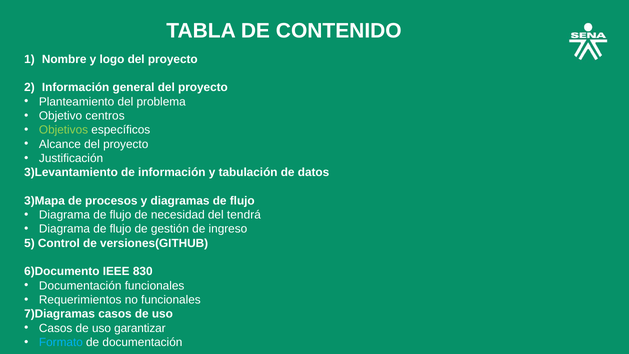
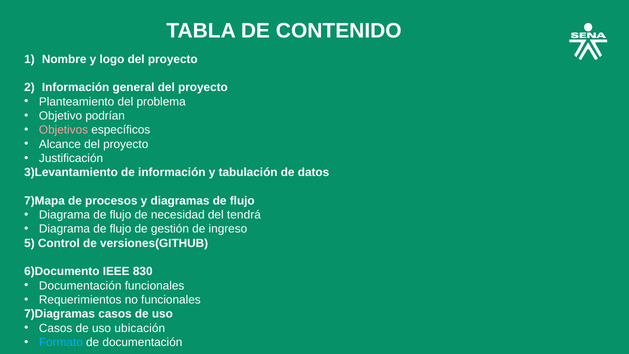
centros: centros -> podrían
Objetivos colour: light green -> pink
3)Mapa: 3)Mapa -> 7)Mapa
garantizar: garantizar -> ubicación
